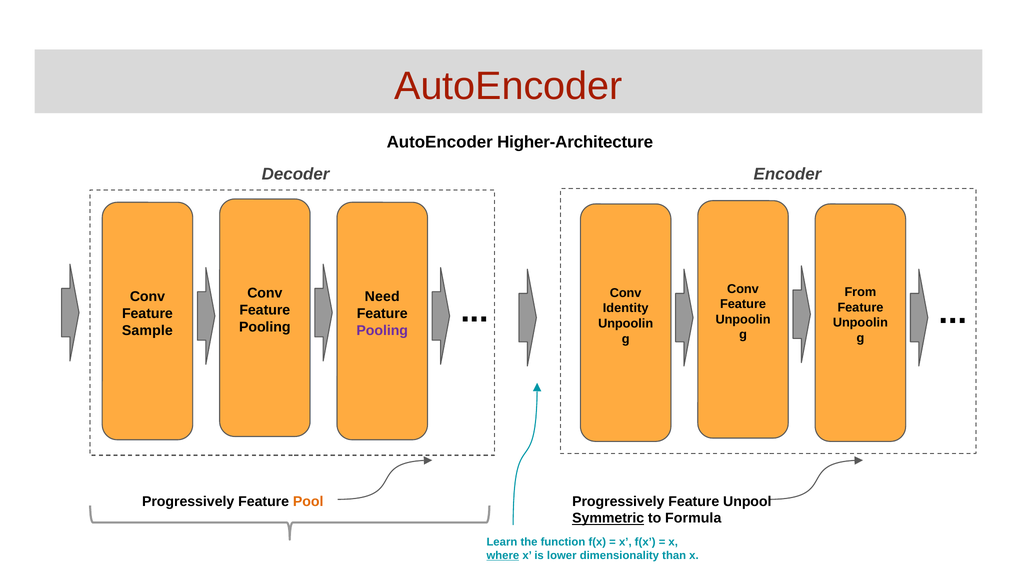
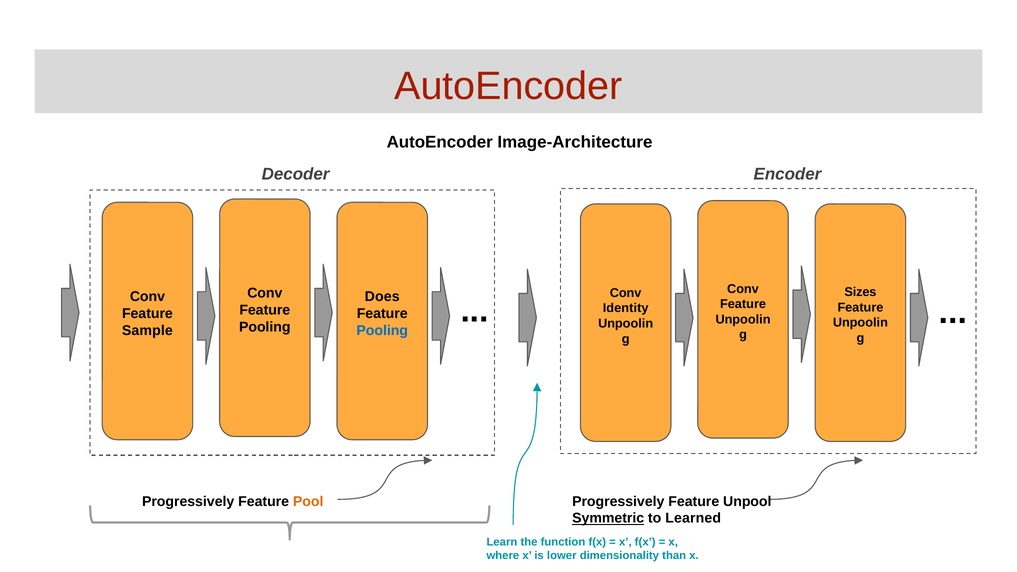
Higher-Architecture: Higher-Architecture -> Image-Architecture
From: From -> Sizes
Need: Need -> Does
Pooling at (382, 331) colour: purple -> blue
Formula: Formula -> Learned
where underline: present -> none
